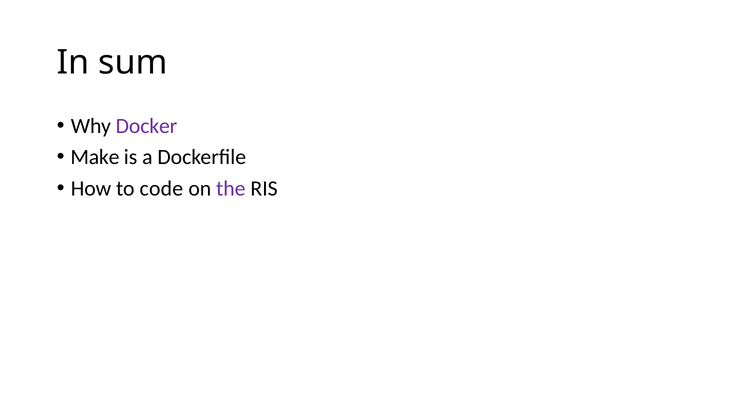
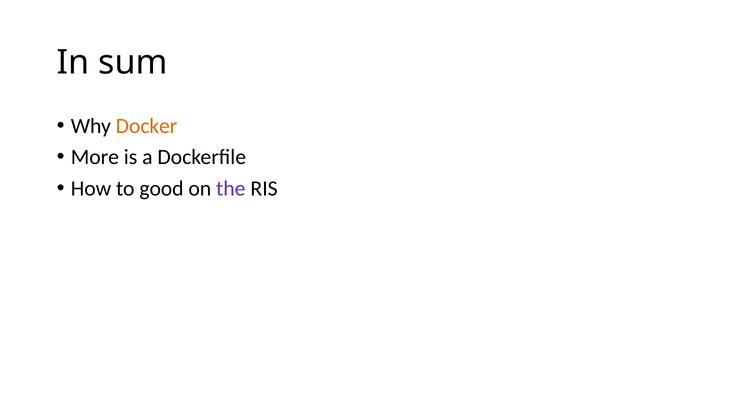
Docker colour: purple -> orange
Make: Make -> More
code: code -> good
